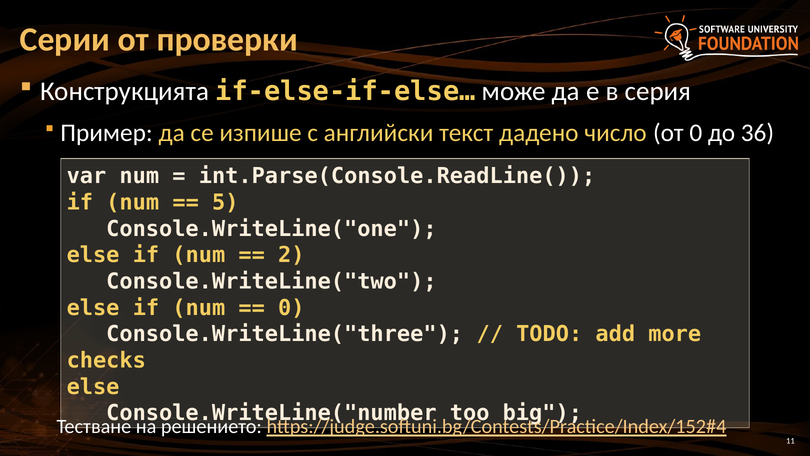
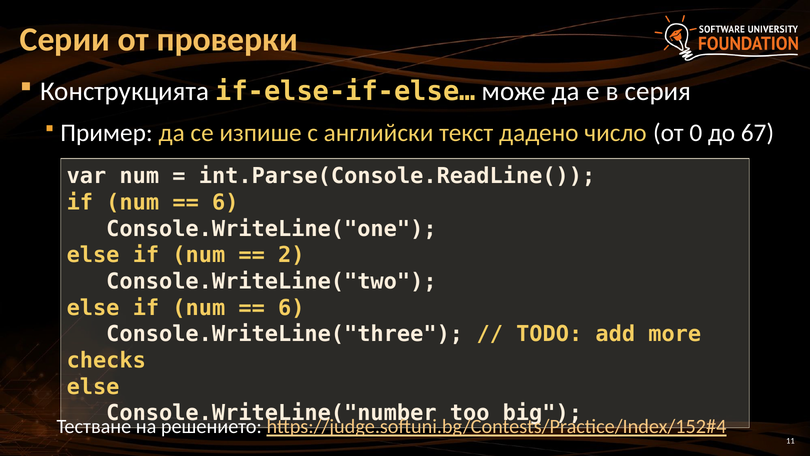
36: 36 -> 67
5 at (225, 202): 5 -> 6
0 at (291, 308): 0 -> 6
